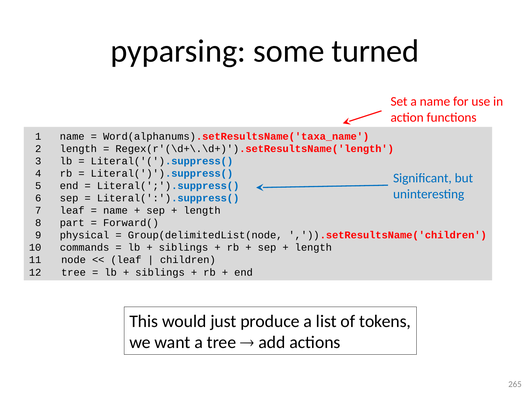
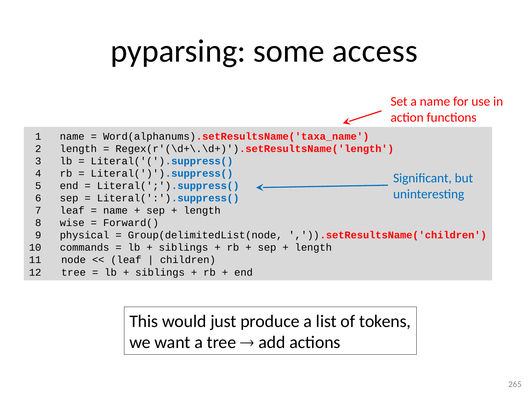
turned: turned -> access
part: part -> wise
